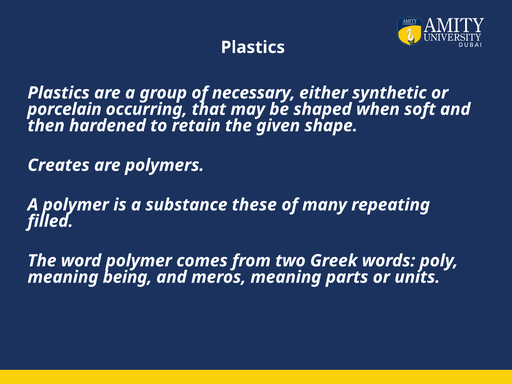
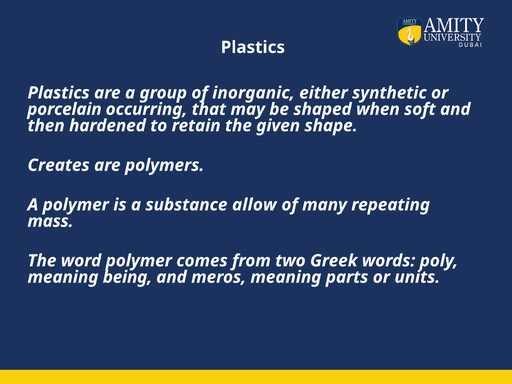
necessary: necessary -> inorganic
these: these -> allow
filled: filled -> mass
